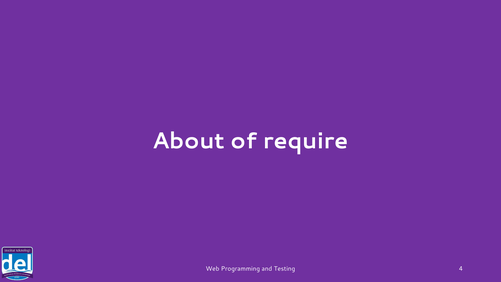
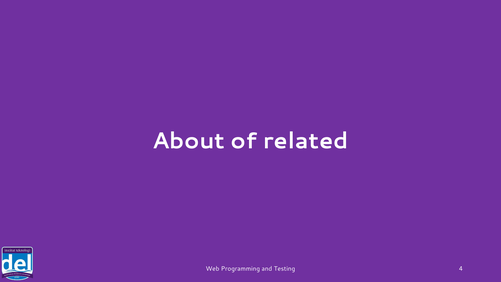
require: require -> related
